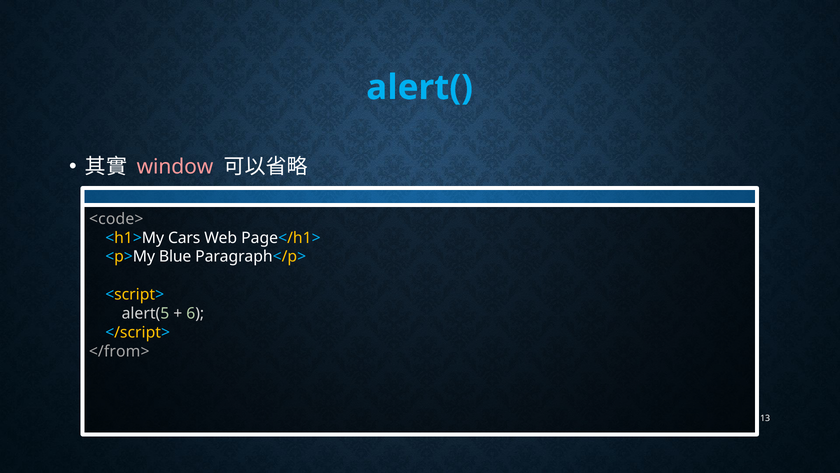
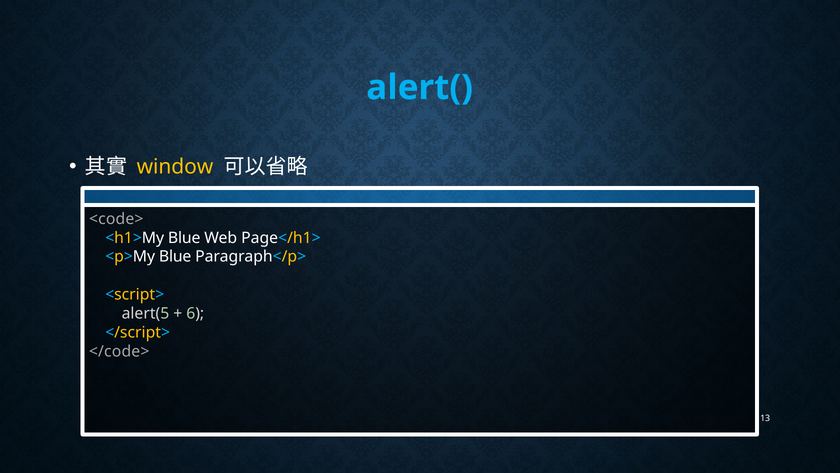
window colour: pink -> yellow
<h1>My Cars: Cars -> Blue
</from>: </from> -> </code>
